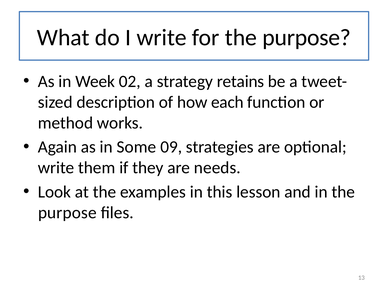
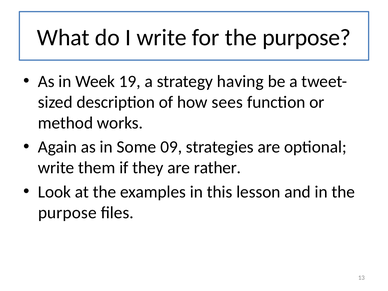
02: 02 -> 19
retains: retains -> having
each: each -> sees
needs: needs -> rather
